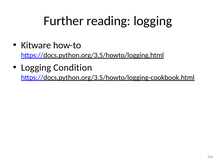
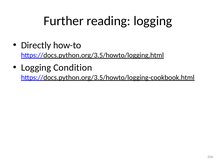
Kitware: Kitware -> Directly
